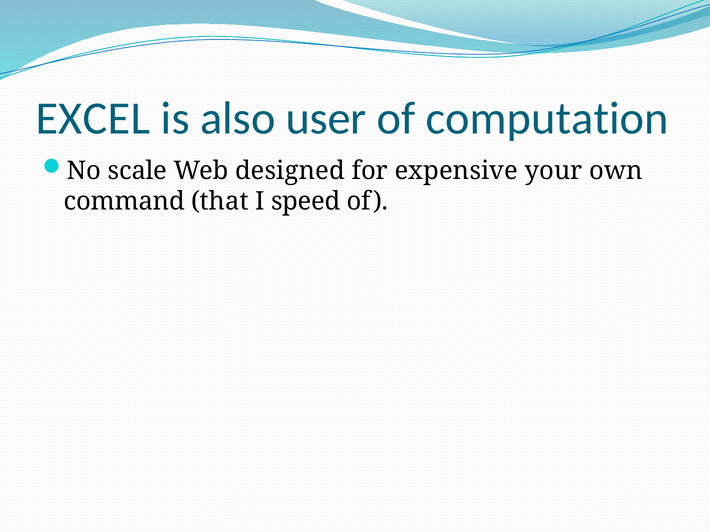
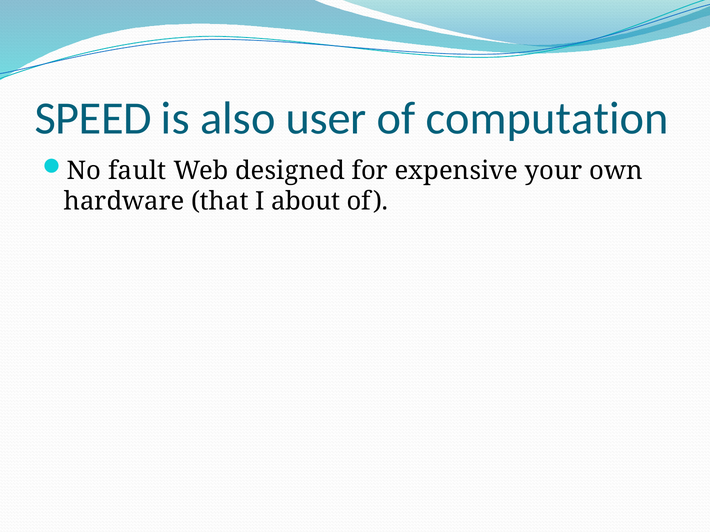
EXCEL: EXCEL -> SPEED
scale: scale -> fault
command: command -> hardware
speed: speed -> about
